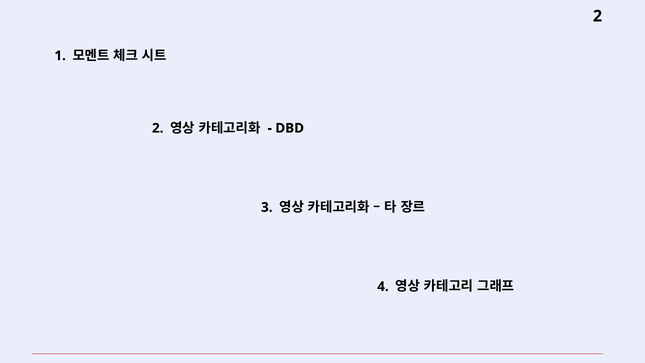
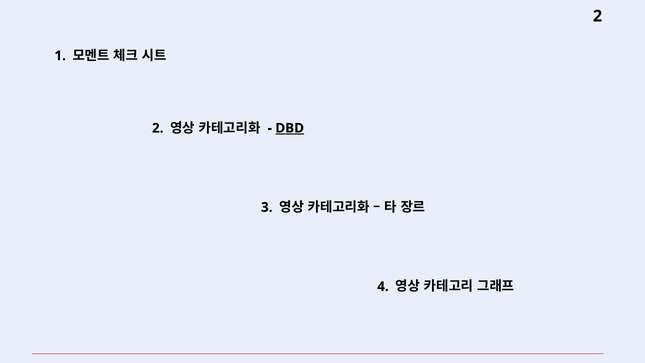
DBD underline: none -> present
